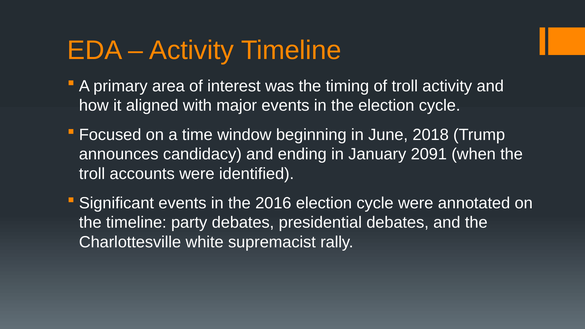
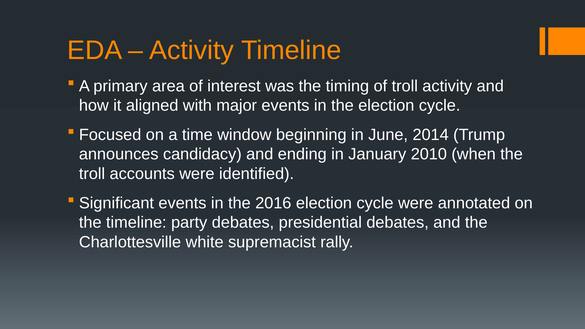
2018: 2018 -> 2014
2091: 2091 -> 2010
